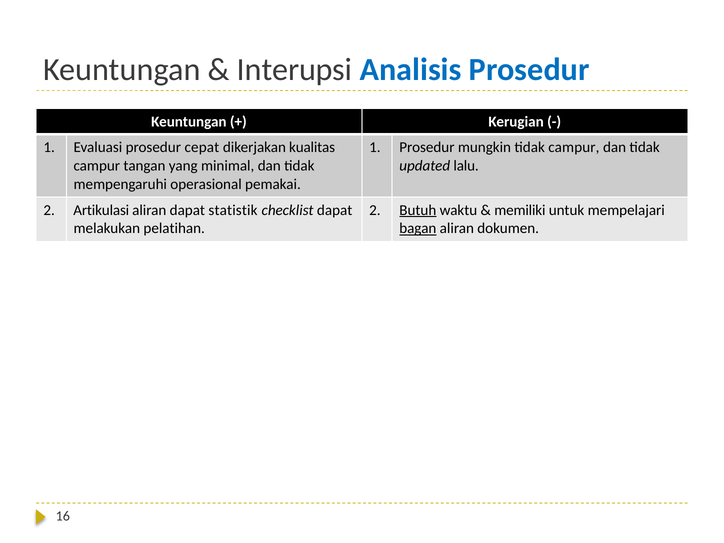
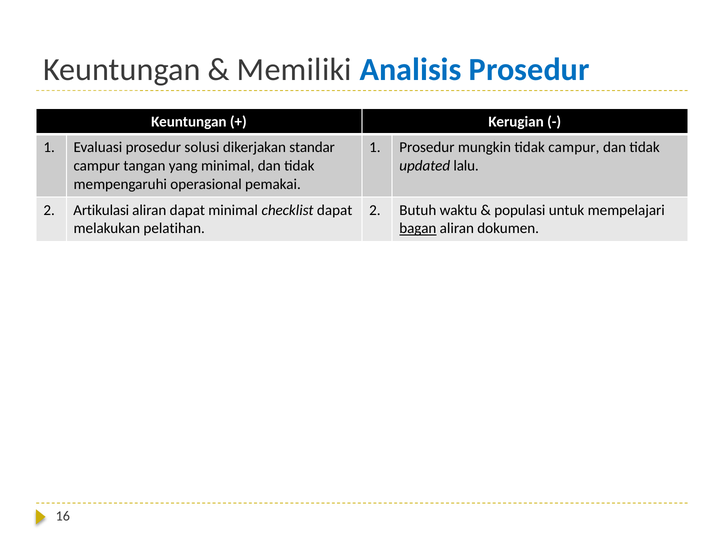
Interupsi: Interupsi -> Memiliki
cepat: cepat -> solusi
kualitas: kualitas -> standar
dapat statistik: statistik -> minimal
Butuh underline: present -> none
memiliki: memiliki -> populasi
